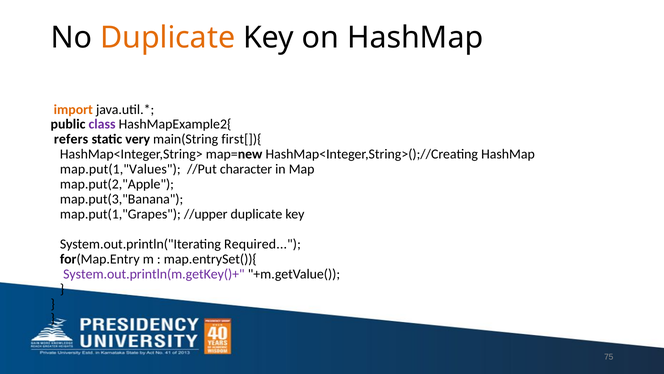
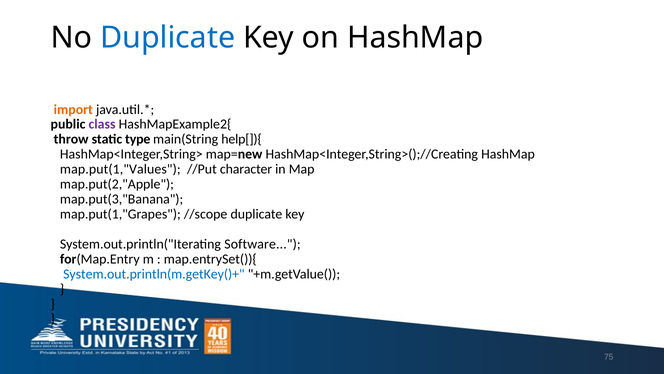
Duplicate at (168, 38) colour: orange -> blue
refers: refers -> throw
very: very -> type
first[]){: first[]){ -> help[]){
//upper: //upper -> //scope
Required: Required -> Software
System.out.println(m.getKey()+ colour: purple -> blue
